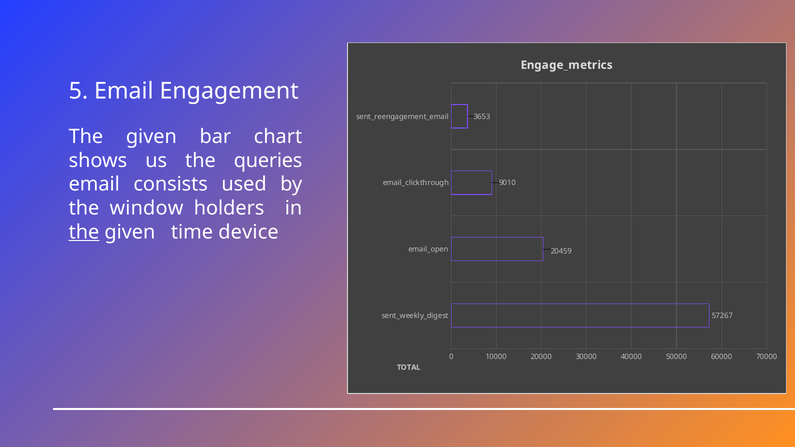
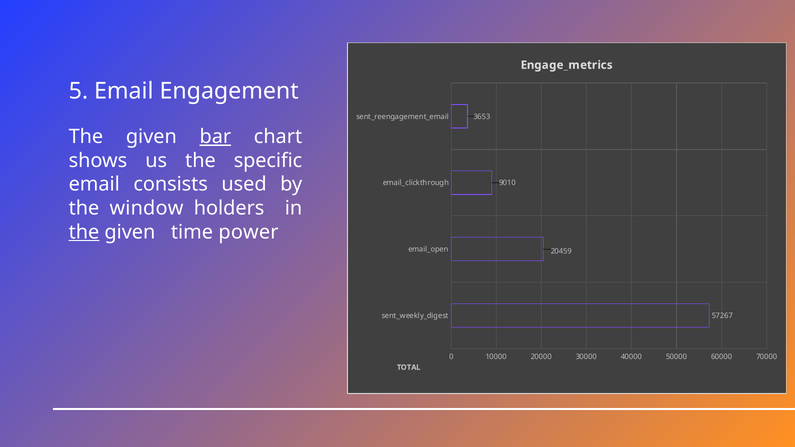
bar underline: none -> present
queries: queries -> specific
device: device -> power
